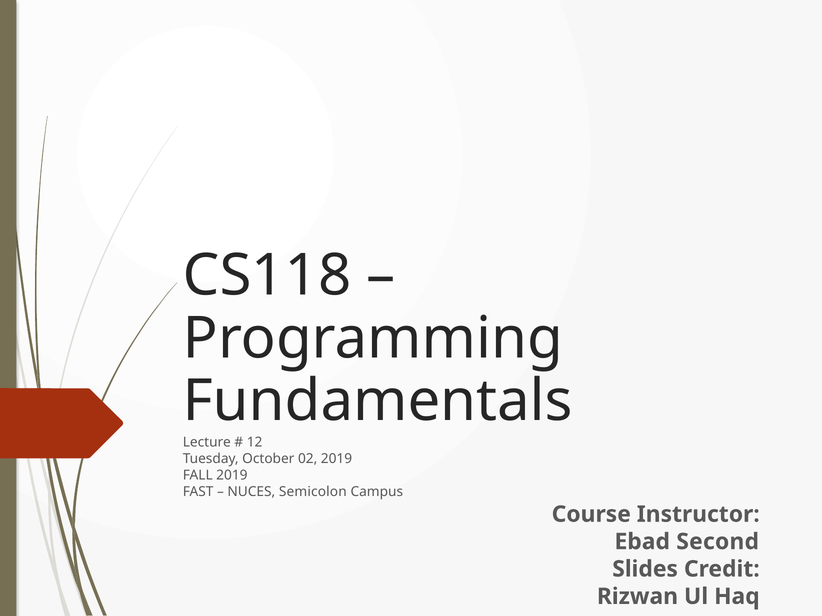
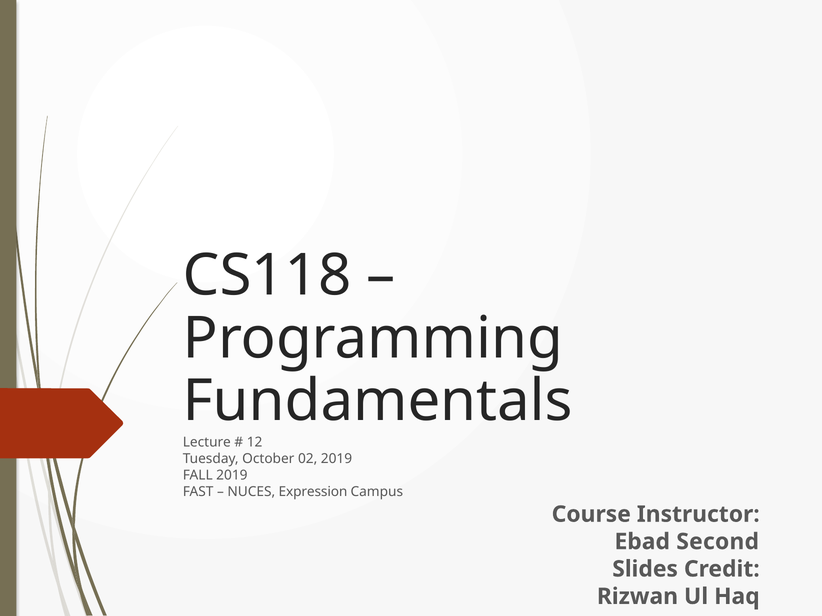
Semicolon: Semicolon -> Expression
